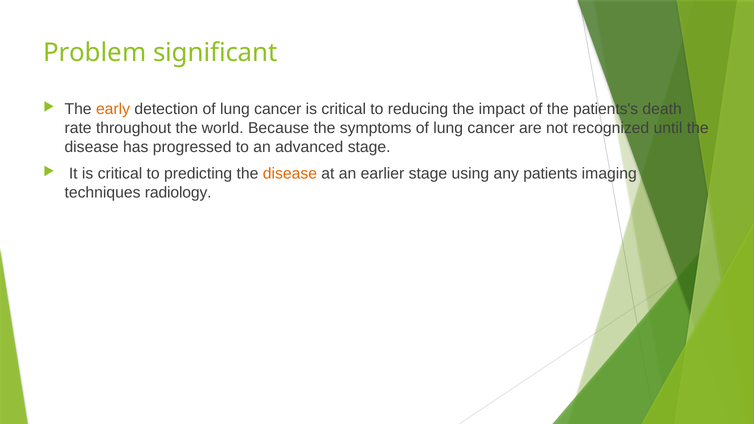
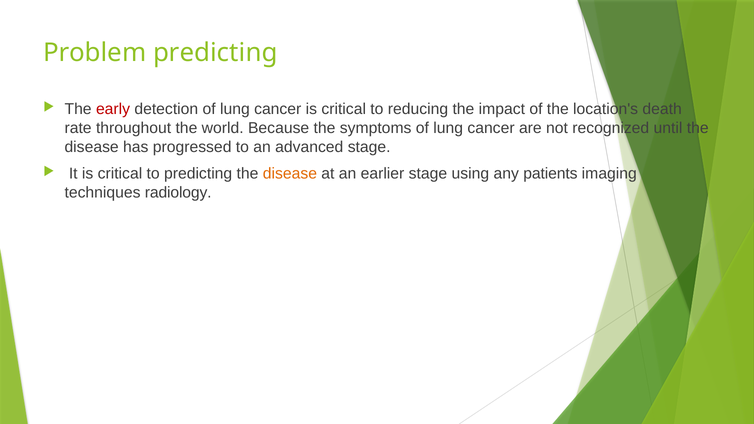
Problem significant: significant -> predicting
early colour: orange -> red
patients's: patients's -> location's
